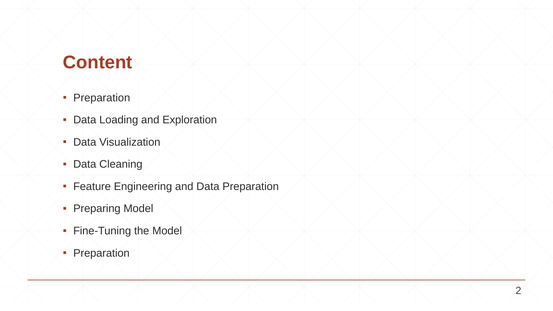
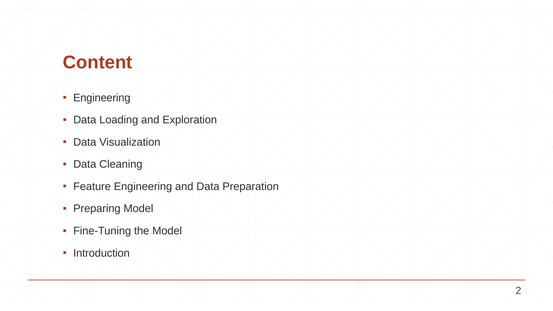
Preparation at (102, 98): Preparation -> Engineering
Preparation at (101, 253): Preparation -> Introduction
